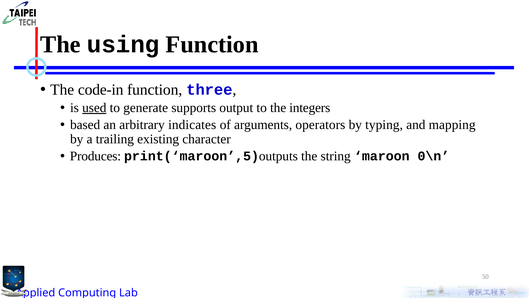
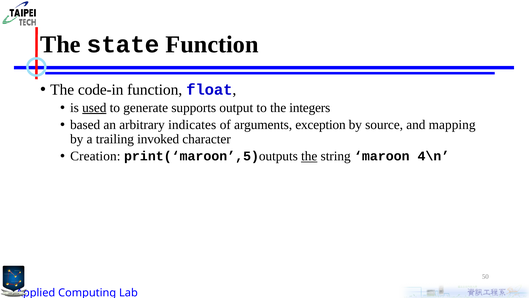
using: using -> state
three: three -> float
operators: operators -> exception
typing: typing -> source
existing: existing -> invoked
Produces: Produces -> Creation
the at (309, 156) underline: none -> present
0\n: 0\n -> 4\n
